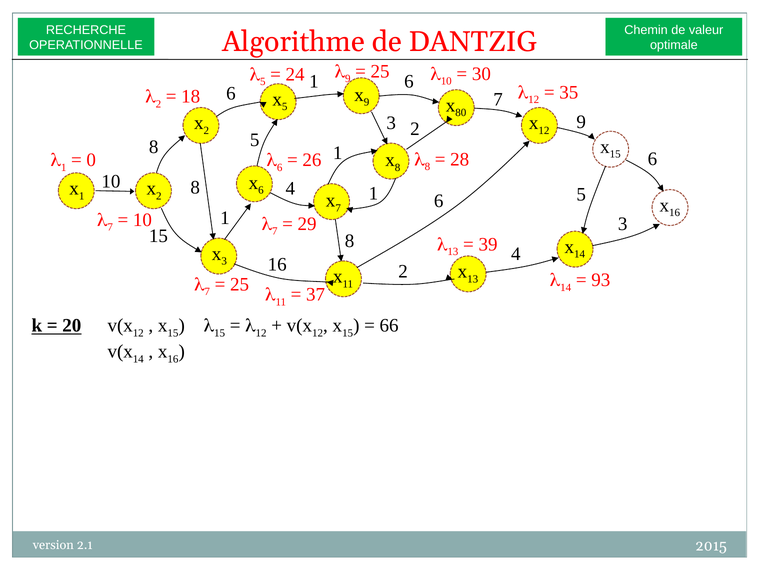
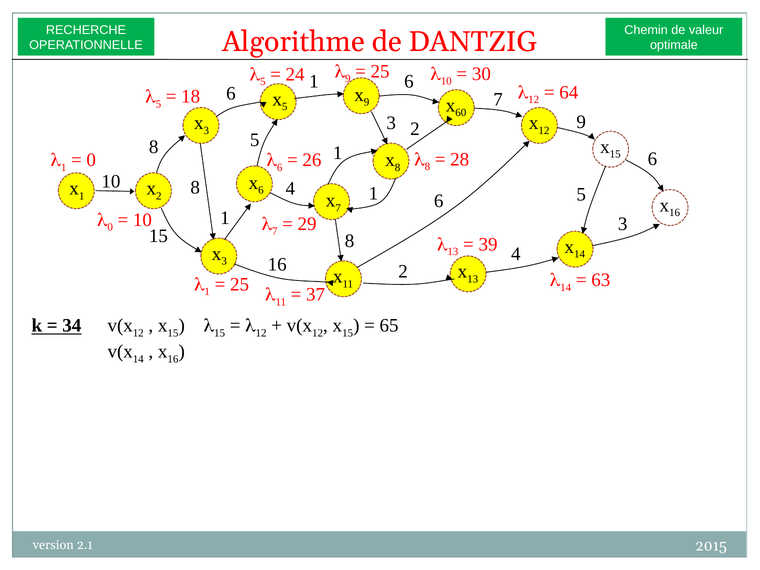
35: 35 -> 64
80: 80 -> 60
2 at (158, 104): 2 -> 5
2 at (206, 131): 2 -> 3
7 at (110, 227): 7 -> 0
93: 93 -> 63
7 at (207, 292): 7 -> 1
20: 20 -> 34
66: 66 -> 65
